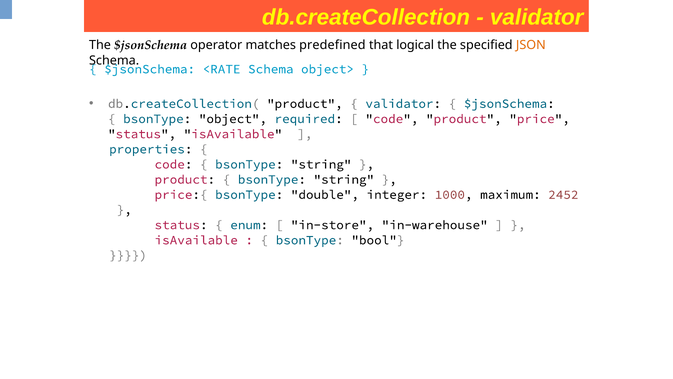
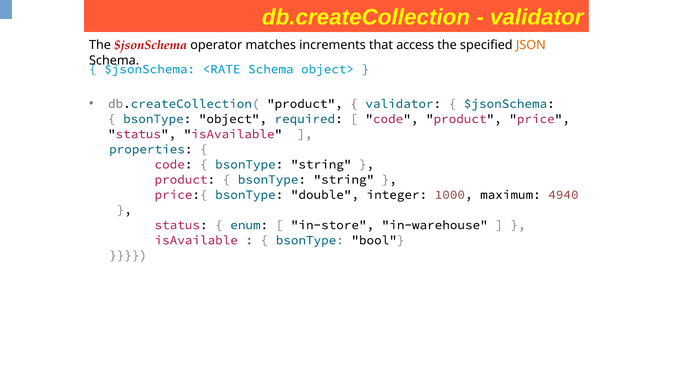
$jsonSchema at (151, 45) colour: black -> red
predefined: predefined -> increments
logical: logical -> access
2452: 2452 -> 4940
